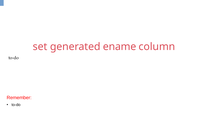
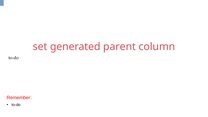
ename: ename -> parent
